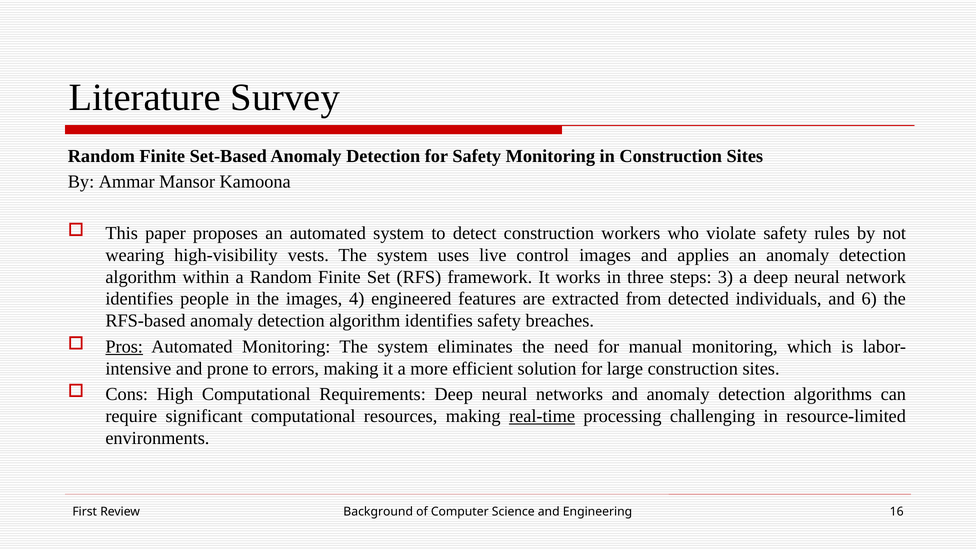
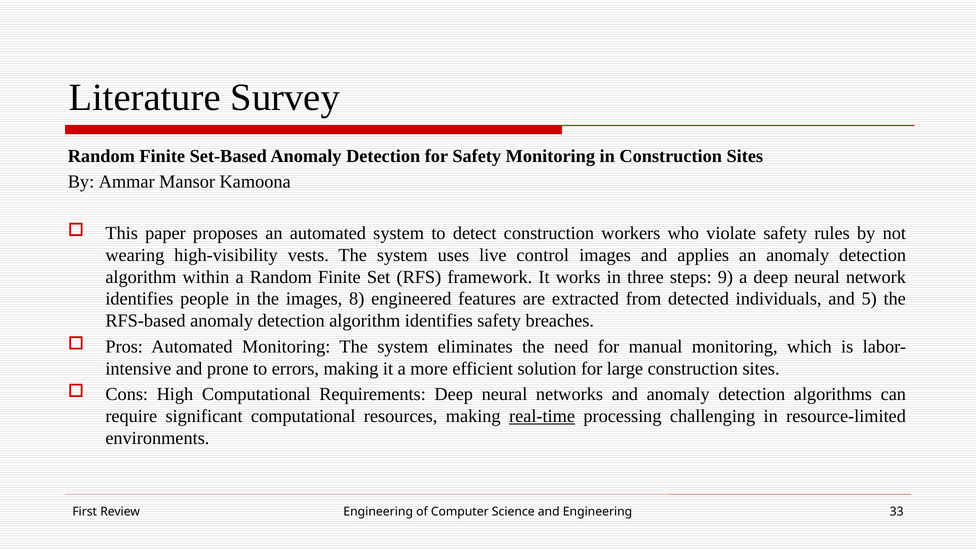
3: 3 -> 9
4: 4 -> 8
6: 6 -> 5
Pros underline: present -> none
Review Background: Background -> Engineering
16: 16 -> 33
